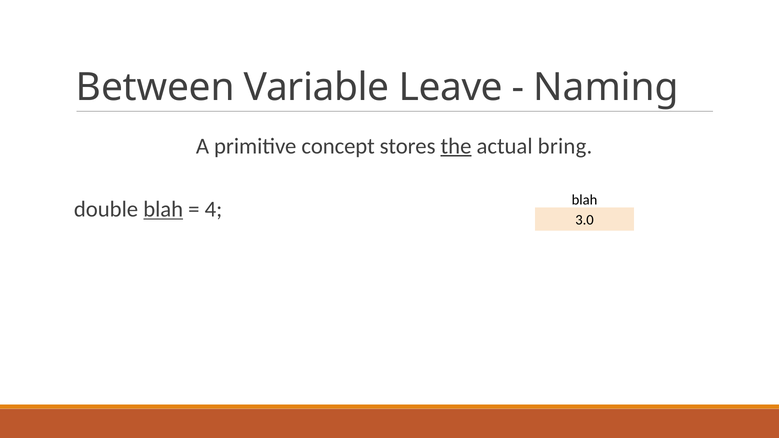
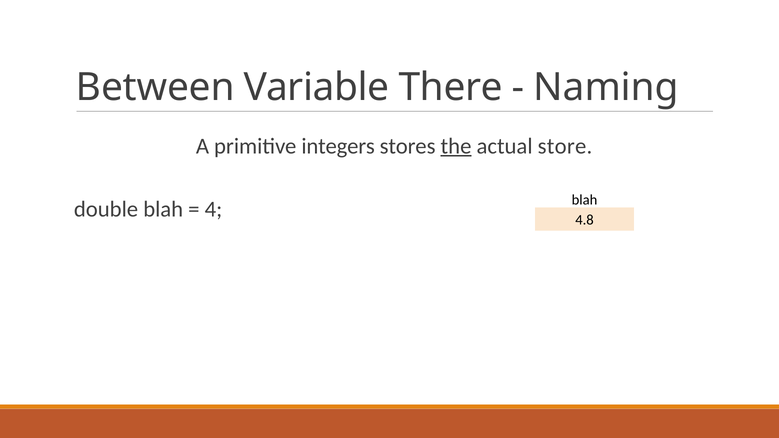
Leave: Leave -> There
concept: concept -> integers
bring: bring -> store
blah at (163, 209) underline: present -> none
3.0: 3.0 -> 4.8
